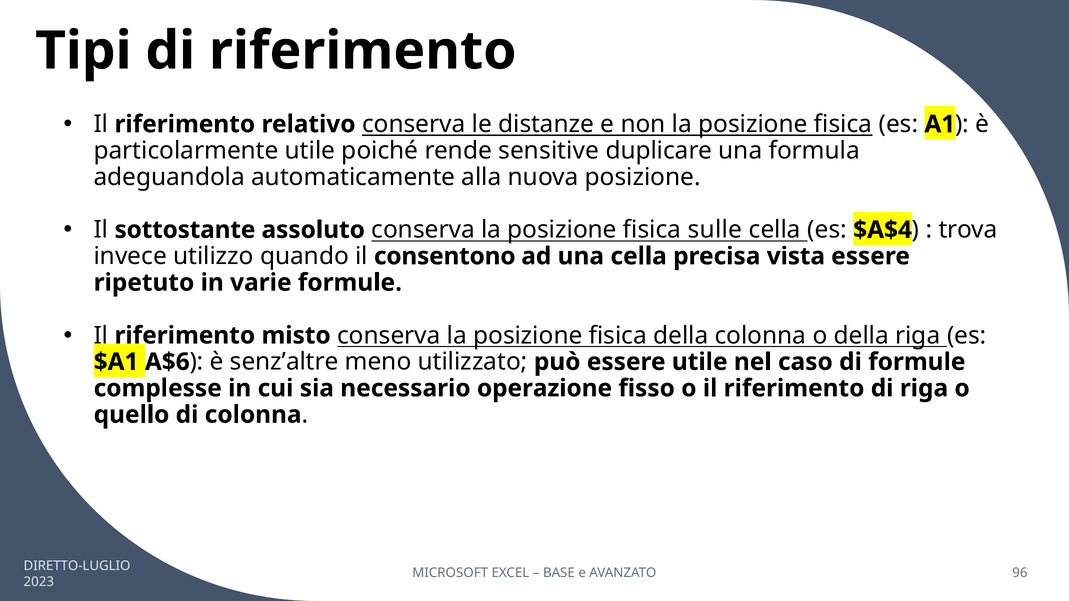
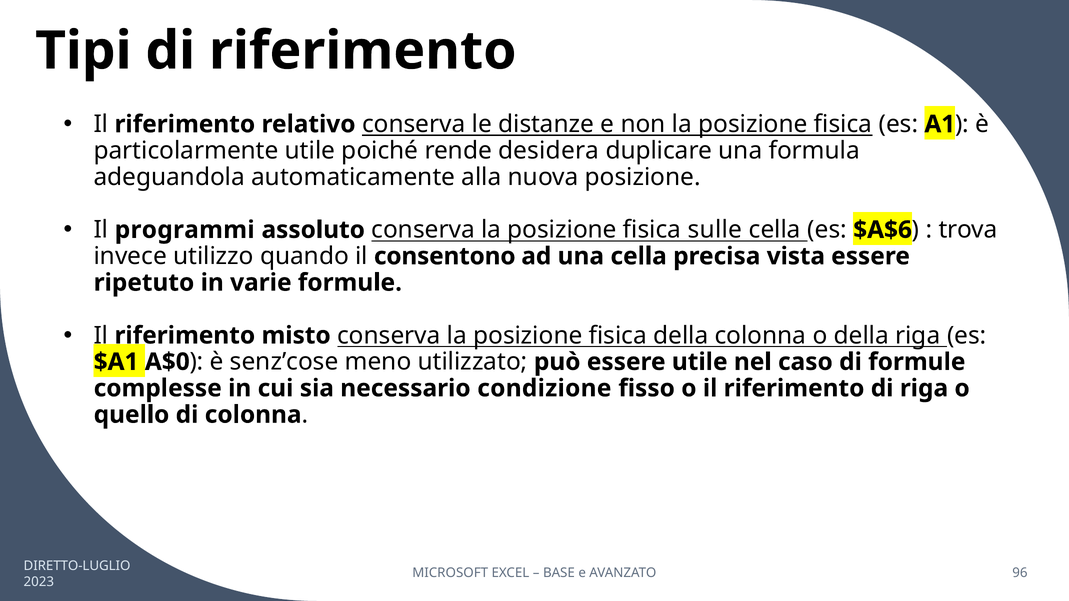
sensitive: sensitive -> desidera
sottostante: sottostante -> programmi
$A$4: $A$4 -> $A$6
A$6: A$6 -> A$0
senz’altre: senz’altre -> senz’cose
operazione: operazione -> condizione
